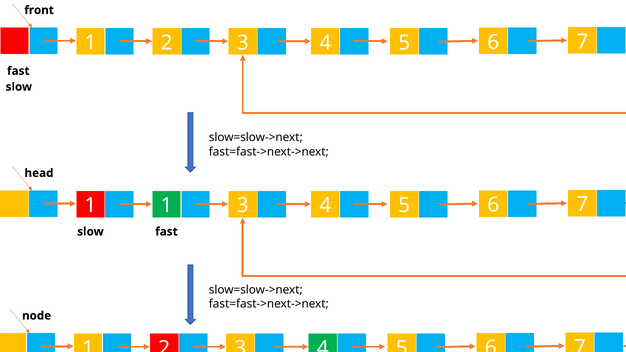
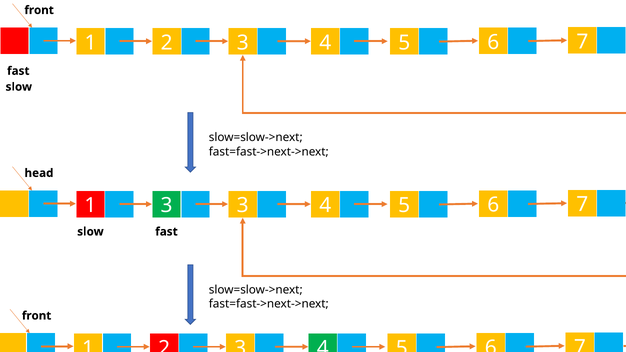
1 1: 1 -> 3
node at (37, 316): node -> front
